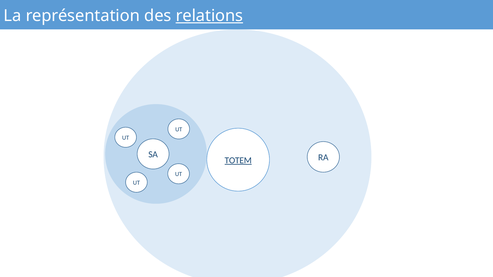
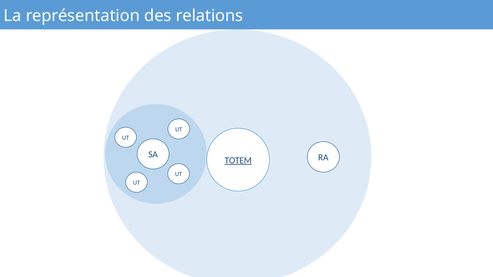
relations underline: present -> none
